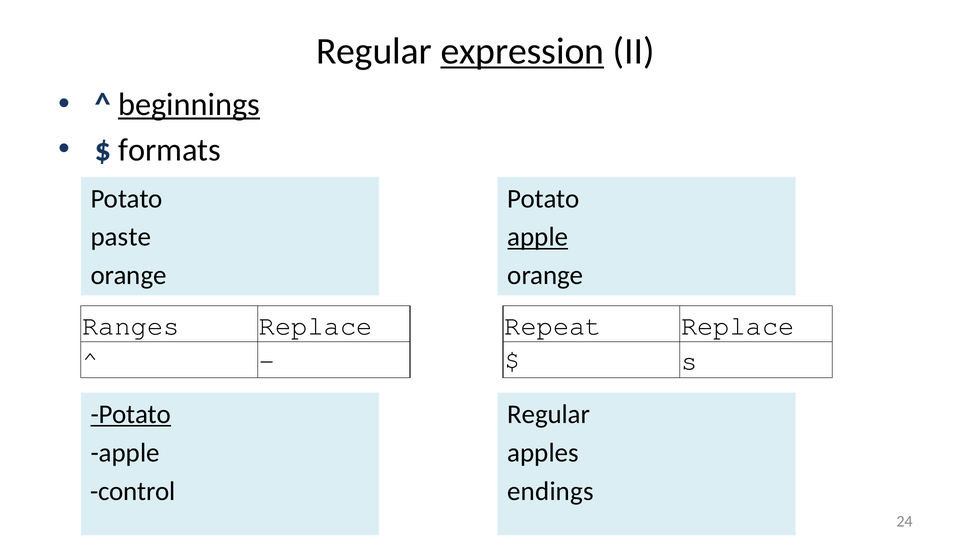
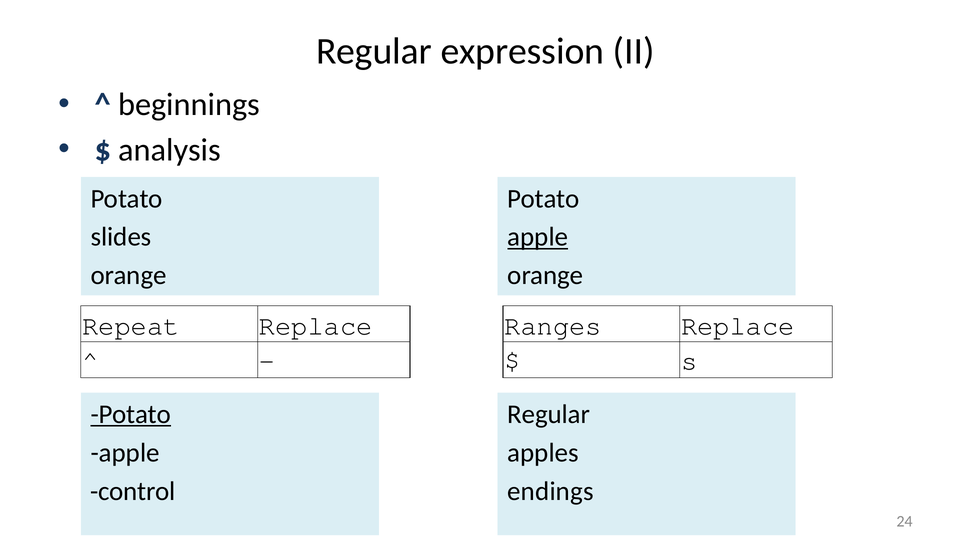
expression underline: present -> none
beginnings underline: present -> none
formats: formats -> analysis
paste: paste -> slides
Ranges: Ranges -> Repeat
Repeat: Repeat -> Ranges
